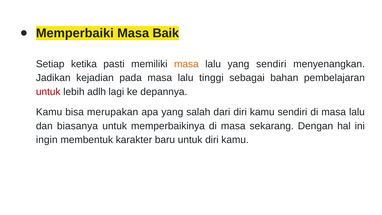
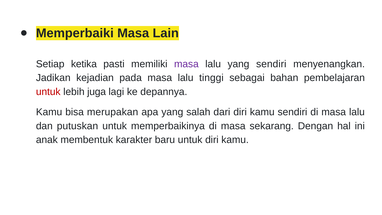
Baik: Baik -> Lain
masa at (186, 64) colour: orange -> purple
adlh: adlh -> juga
biasanya: biasanya -> putuskan
ingin: ingin -> anak
